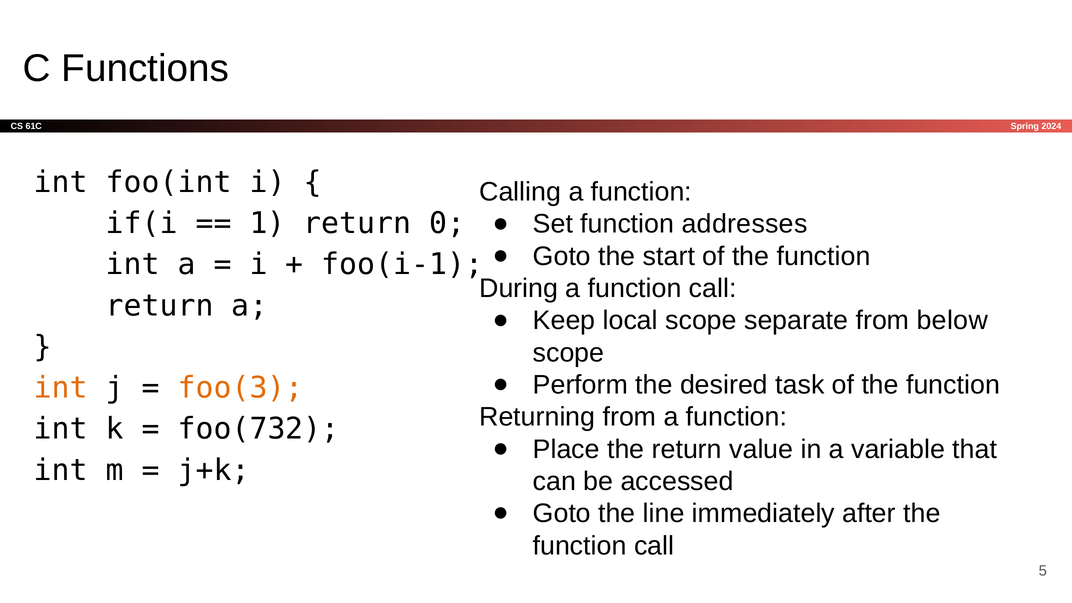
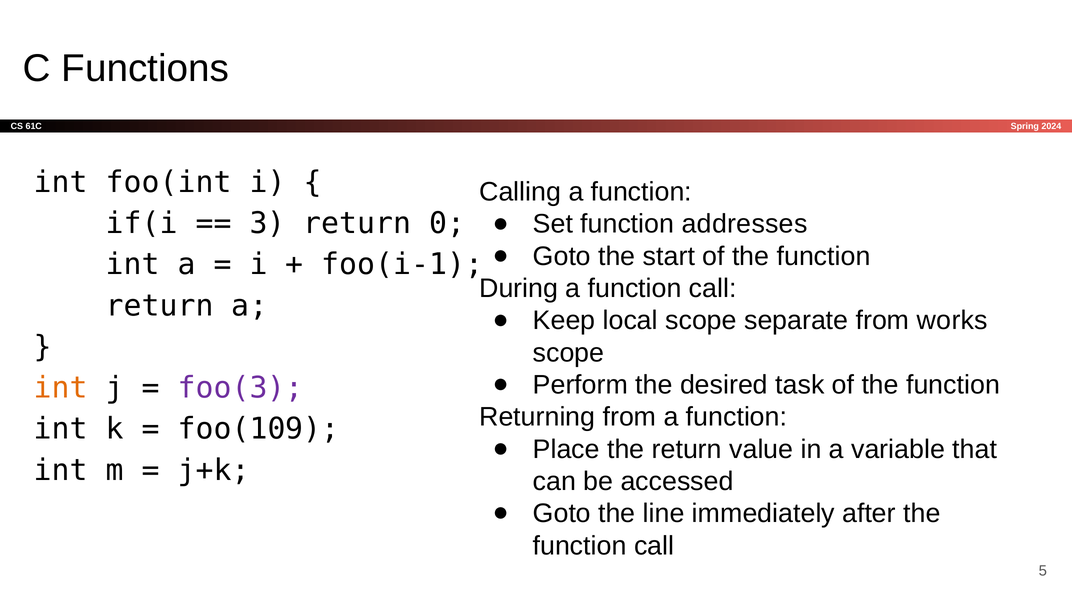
1: 1 -> 3
below: below -> works
foo(3 colour: orange -> purple
foo(732: foo(732 -> foo(109
